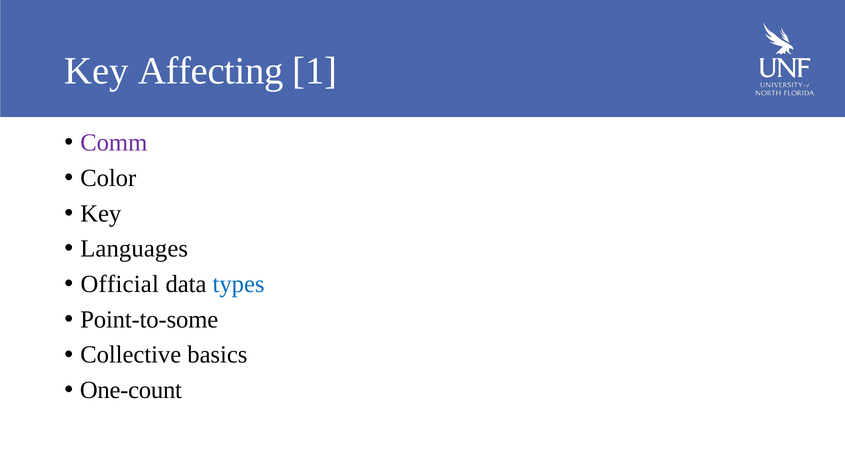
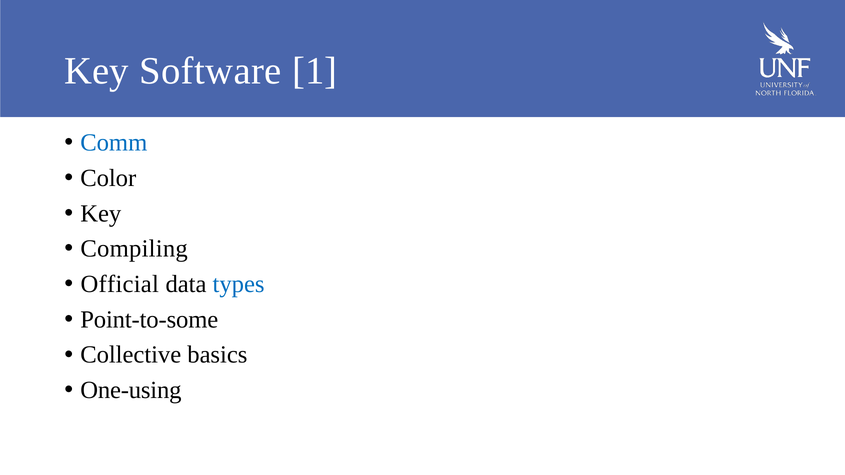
Affecting: Affecting -> Software
Comm colour: purple -> blue
Languages: Languages -> Compiling
One-count: One-count -> One-using
